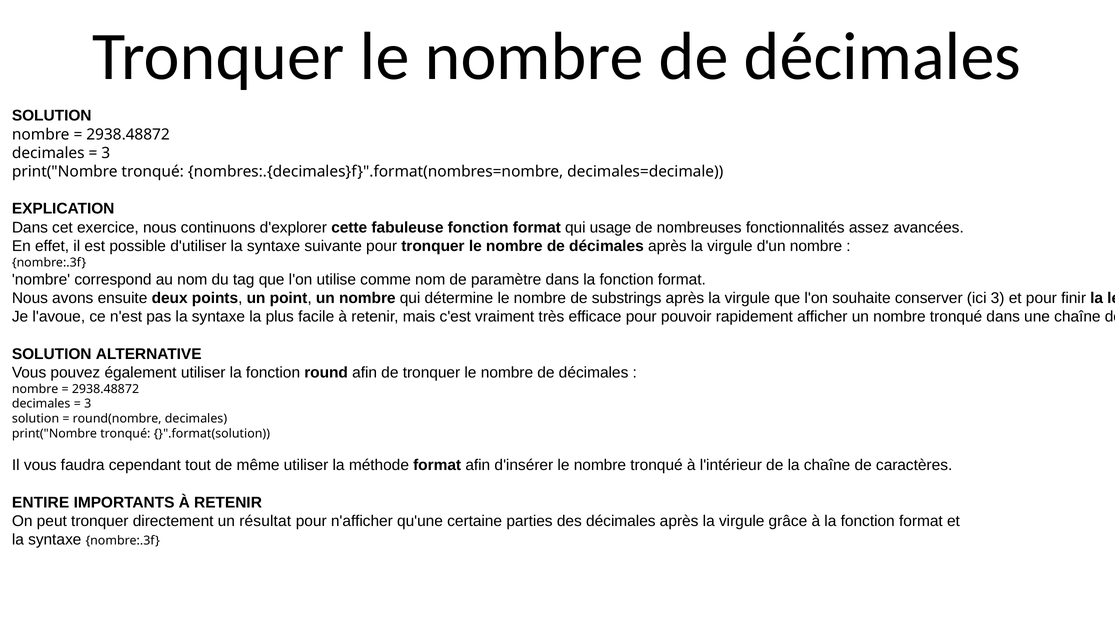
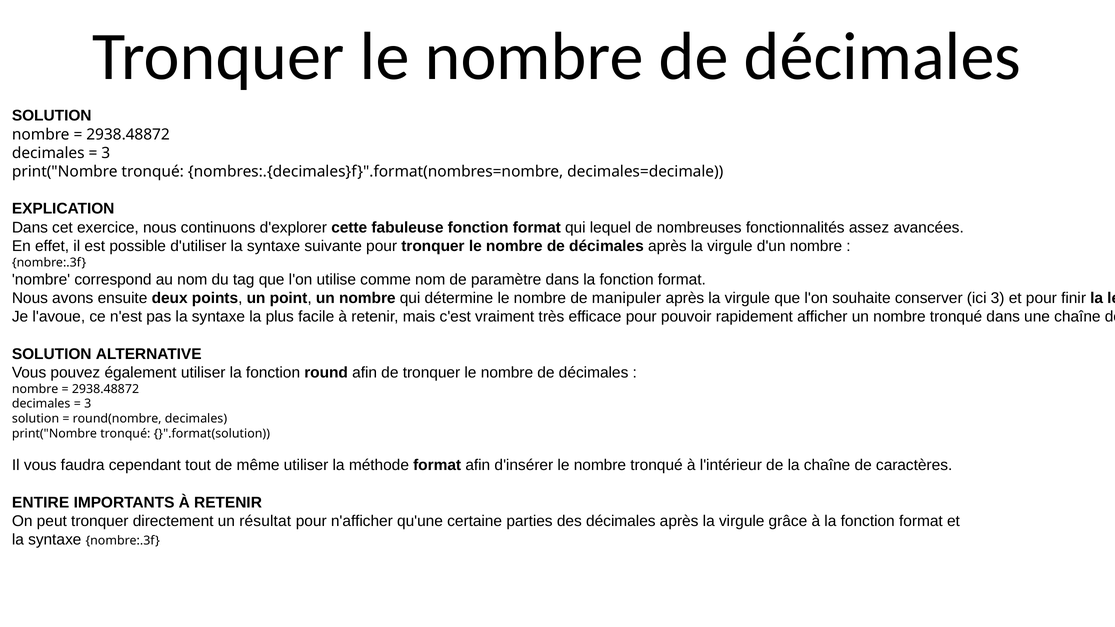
usage: usage -> lequel
substrings: substrings -> manipuler
